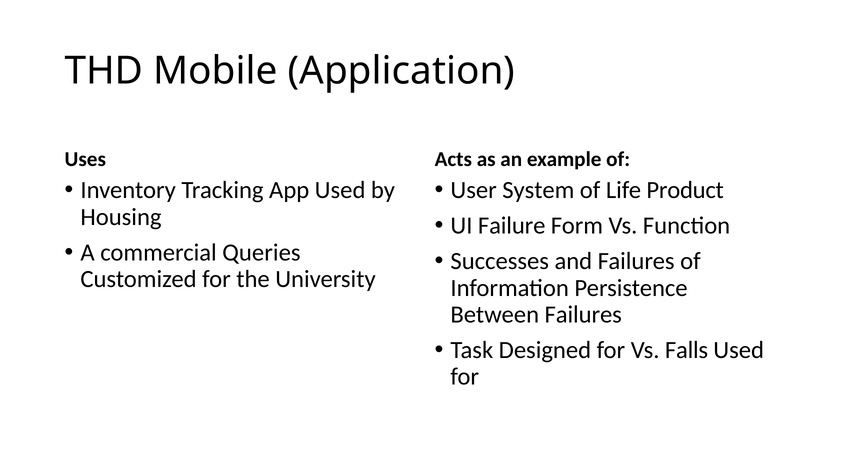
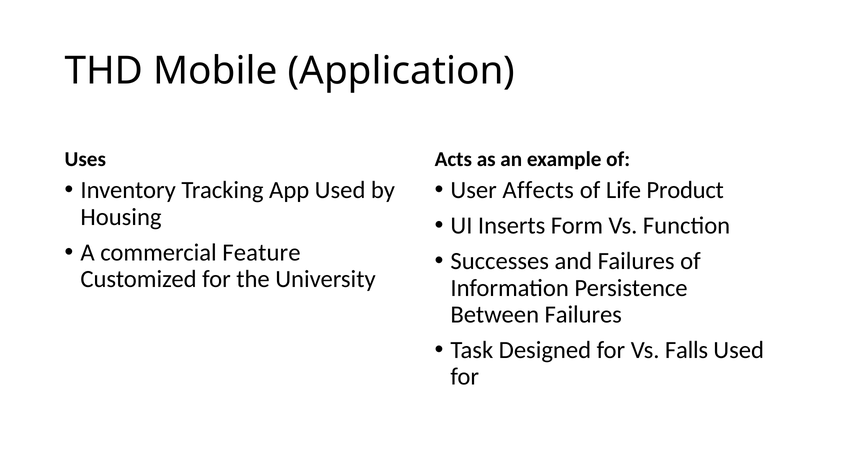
System: System -> Affects
Failure: Failure -> Inserts
Queries: Queries -> Feature
